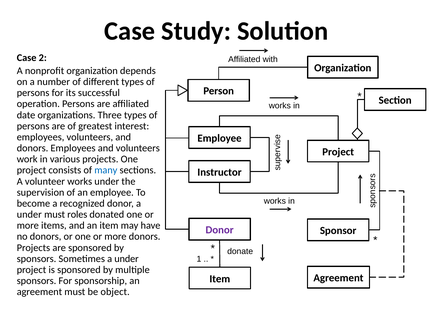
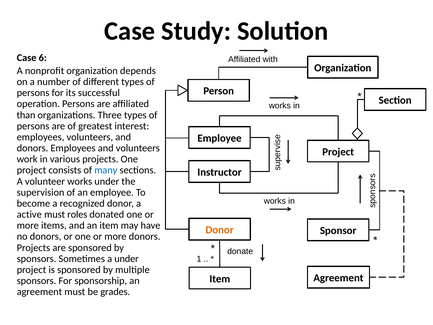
2: 2 -> 6
date: date -> than
under at (29, 214): under -> active
Donor at (220, 230) colour: purple -> orange
object: object -> grades
